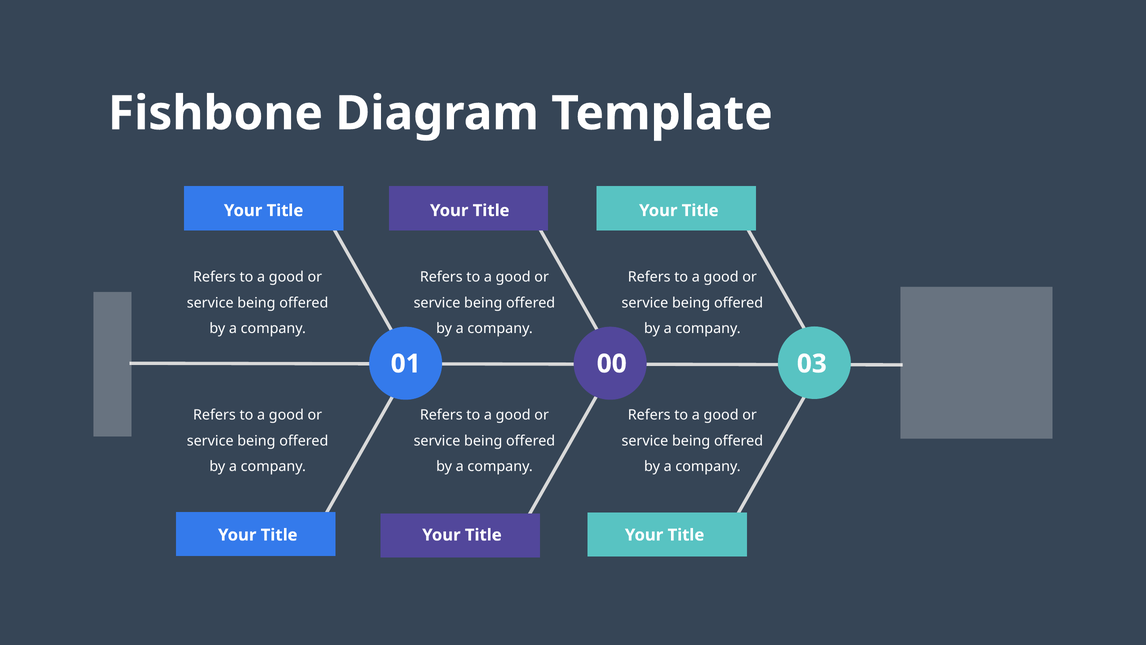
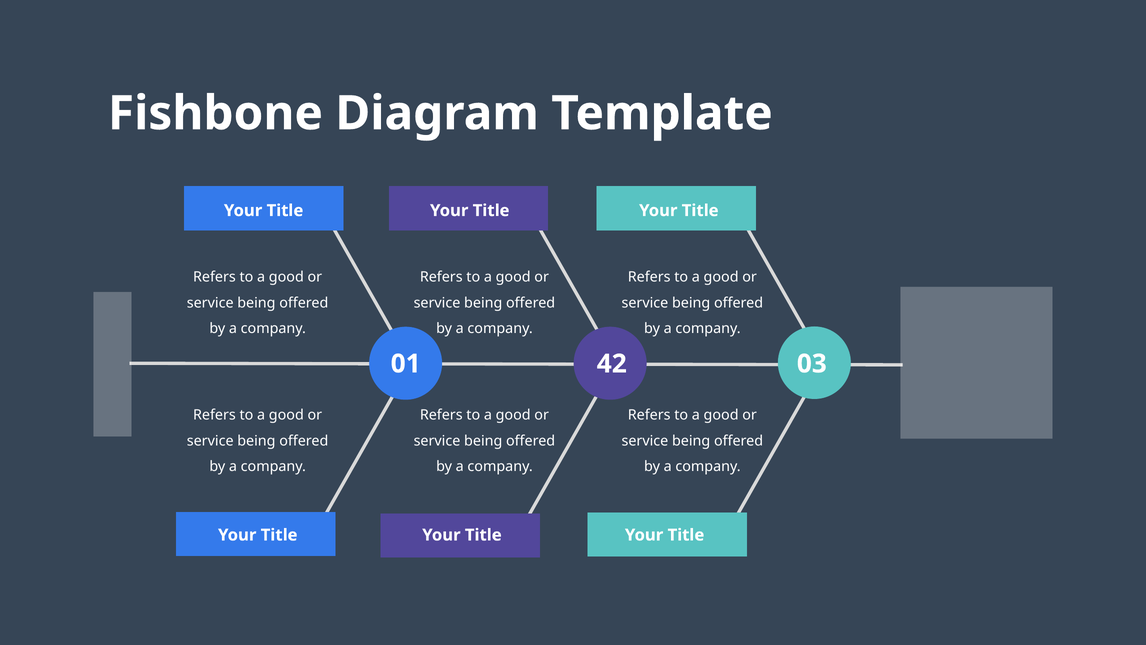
00: 00 -> 42
